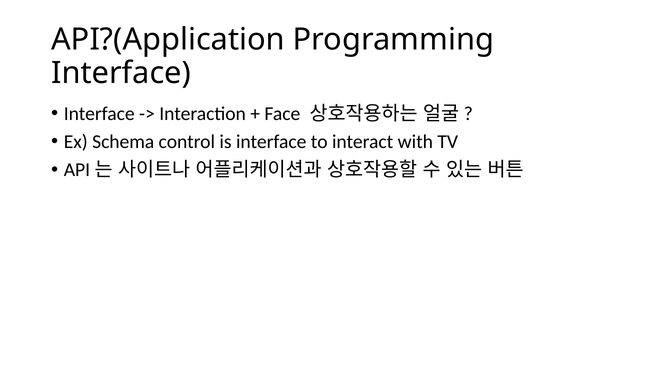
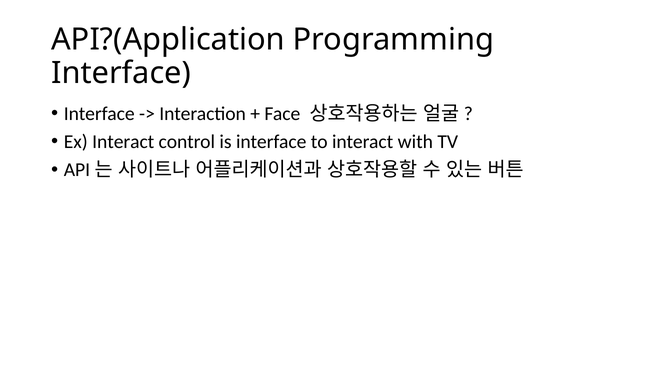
Ex Schema: Schema -> Interact
